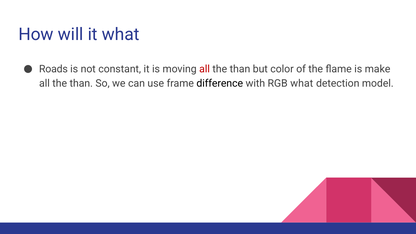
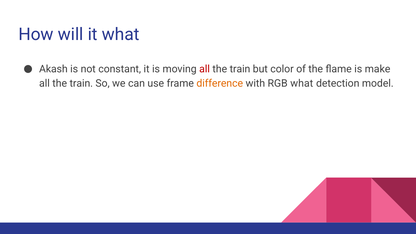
Roads: Roads -> Akash
than at (240, 69): than -> train
than at (81, 83): than -> train
difference colour: black -> orange
